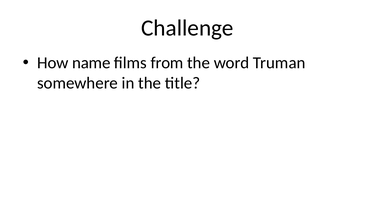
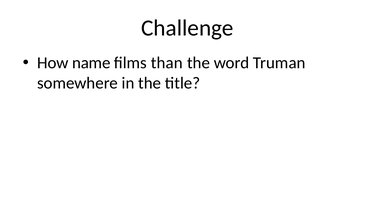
from: from -> than
